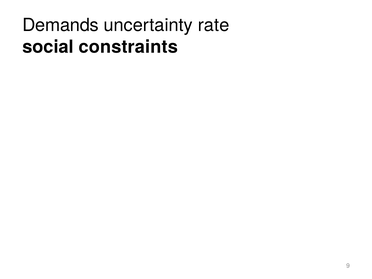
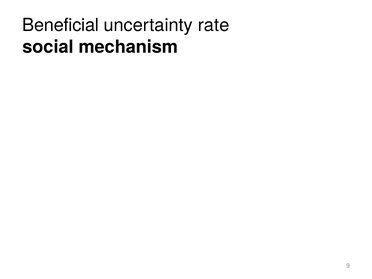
Demands: Demands -> Beneficial
constraints: constraints -> mechanism
